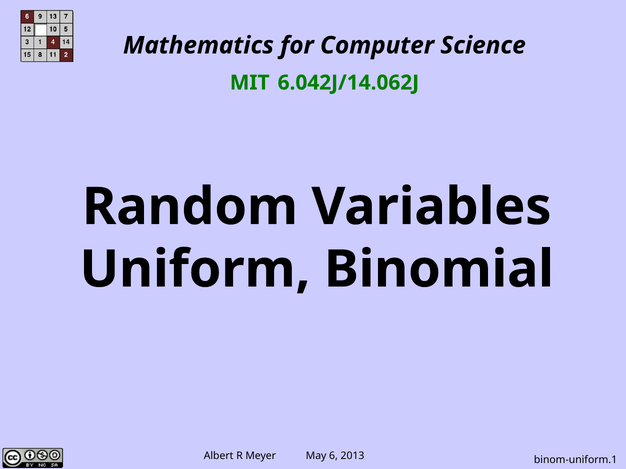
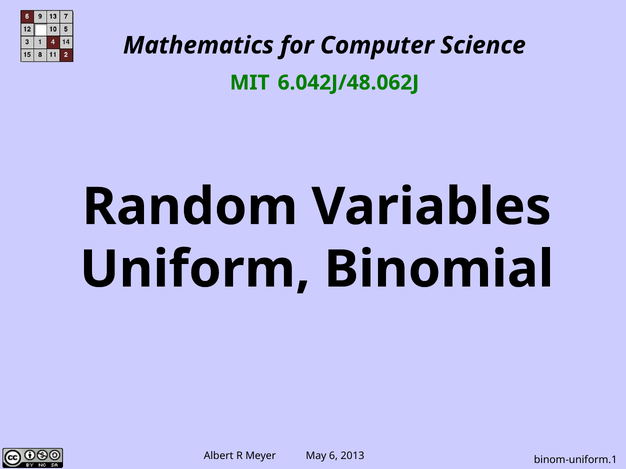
6.042J/14.062J: 6.042J/14.062J -> 6.042J/48.062J
